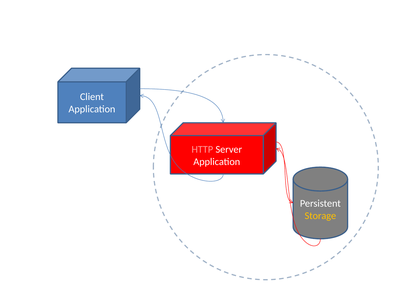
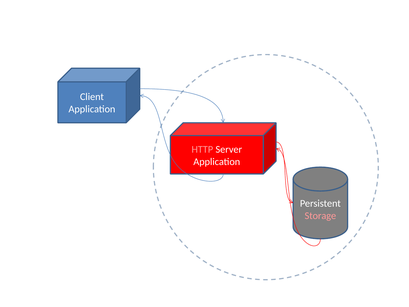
Storage colour: yellow -> pink
